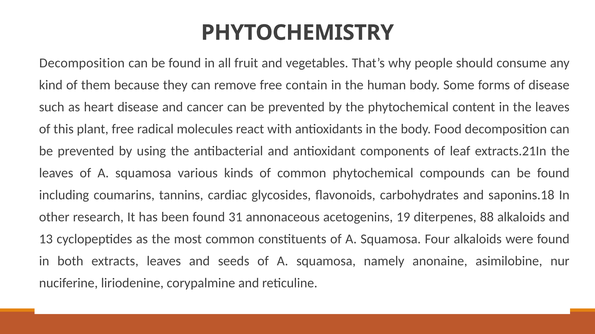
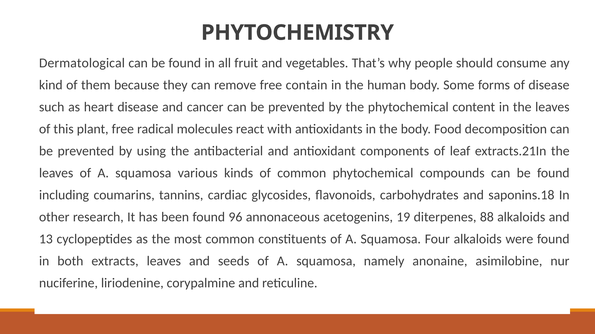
Decomposition at (82, 63): Decomposition -> Dermatological
31: 31 -> 96
